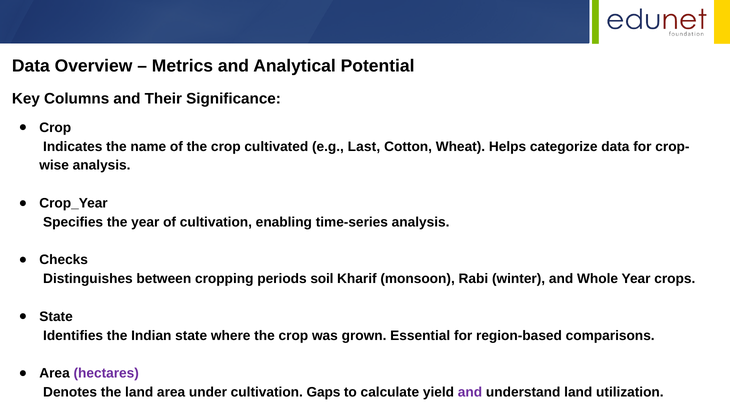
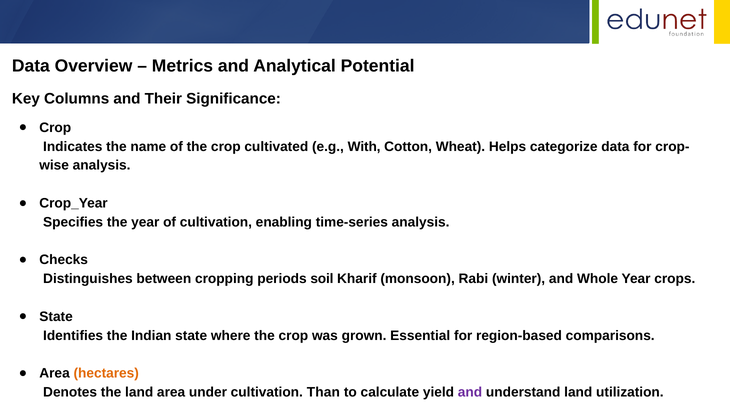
Last: Last -> With
hectares colour: purple -> orange
Gaps: Gaps -> Than
